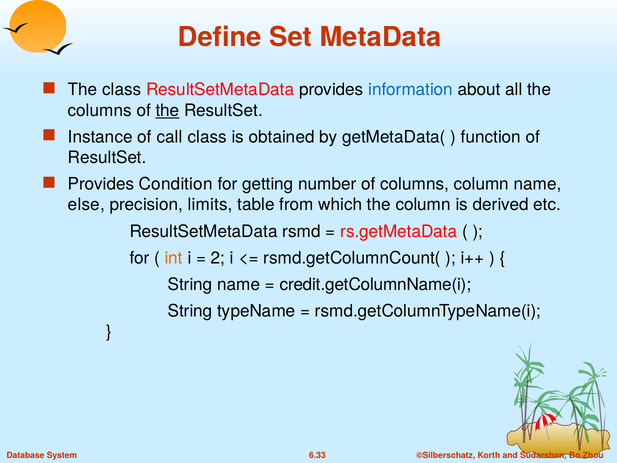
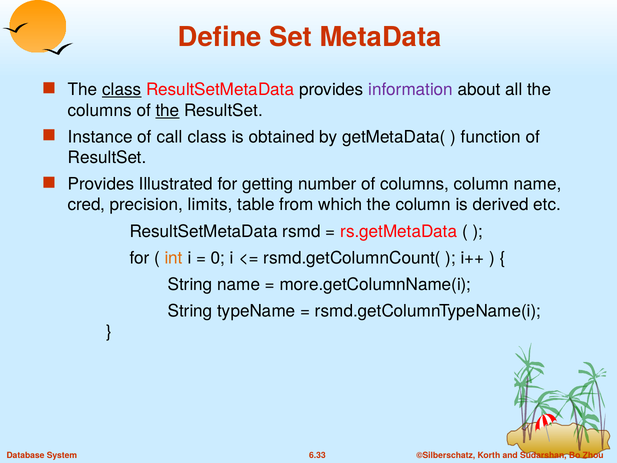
class at (122, 90) underline: none -> present
information colour: blue -> purple
Condition: Condition -> Illustrated
else: else -> cred
2: 2 -> 0
credit.getColumnName(i: credit.getColumnName(i -> more.getColumnName(i
